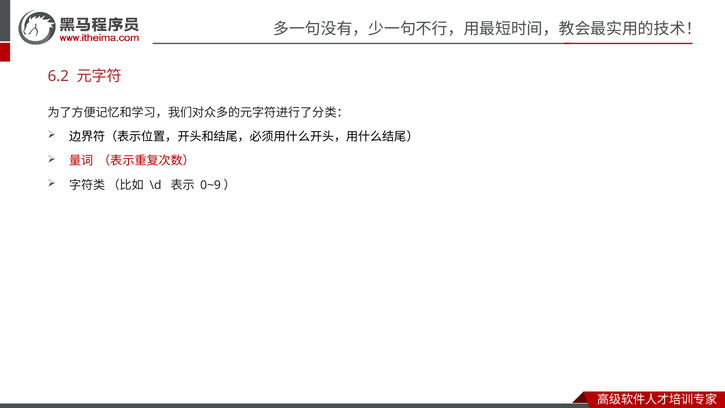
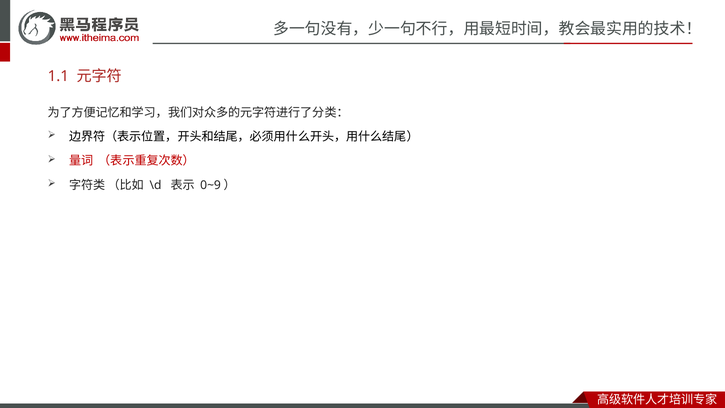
6.2: 6.2 -> 1.1
